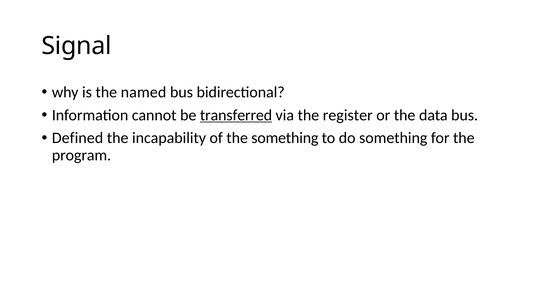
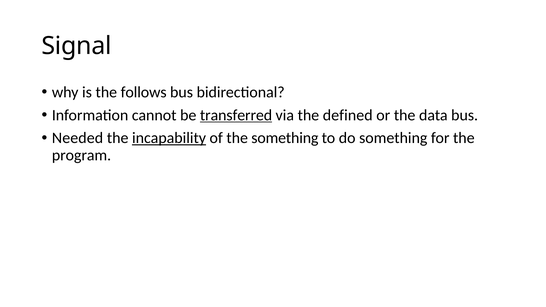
named: named -> follows
register: register -> defined
Defined: Defined -> Needed
incapability underline: none -> present
